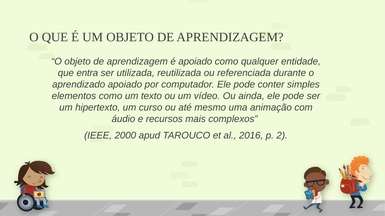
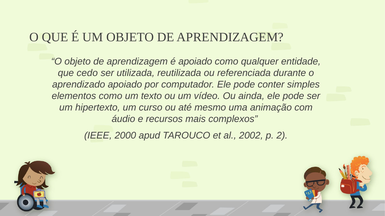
entra: entra -> cedo
2016: 2016 -> 2002
